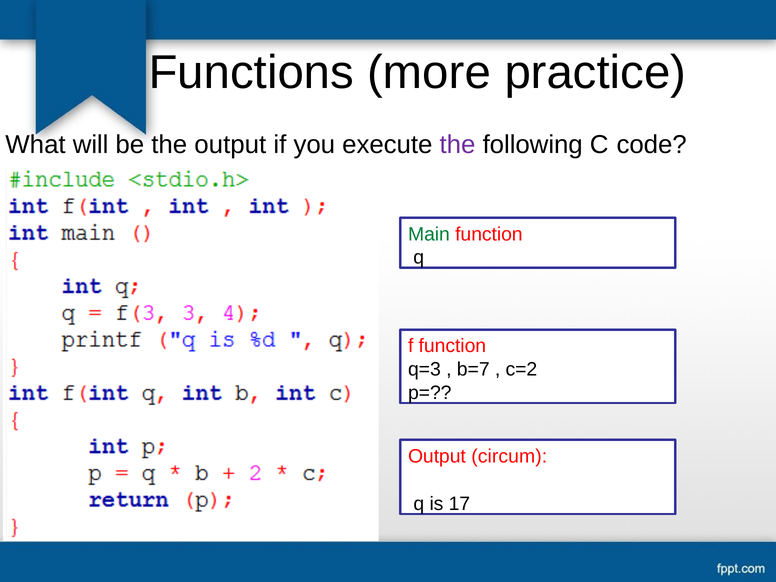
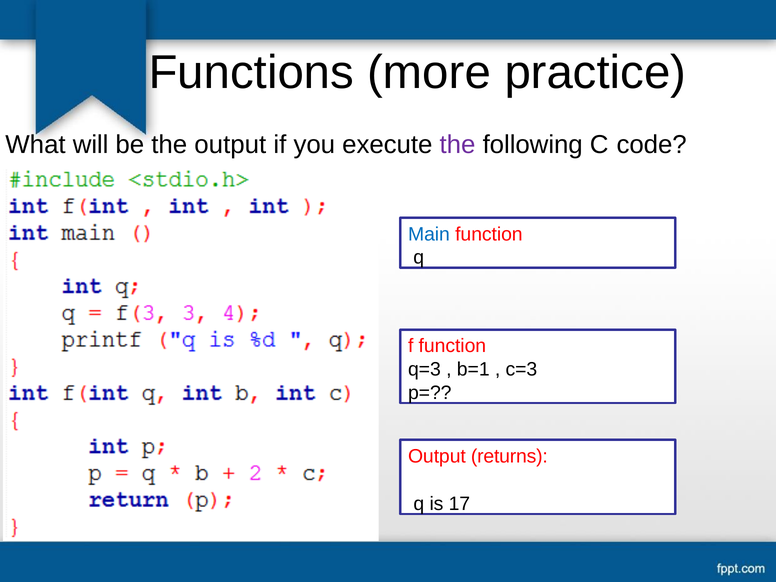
Main colour: green -> blue
b=7: b=7 -> b=1
c=2: c=2 -> c=3
circum: circum -> returns
